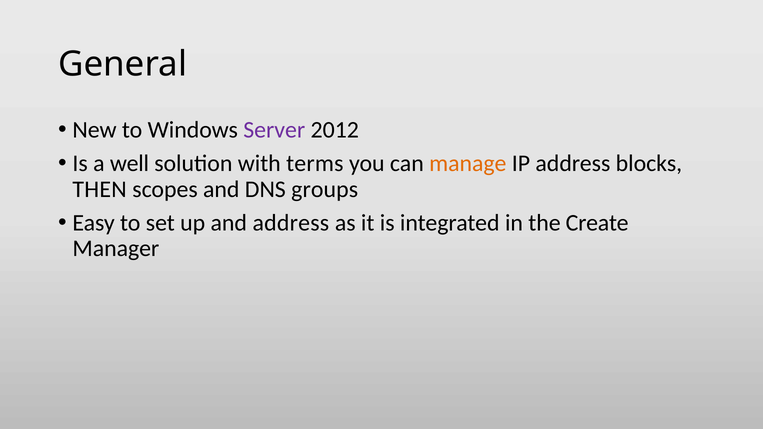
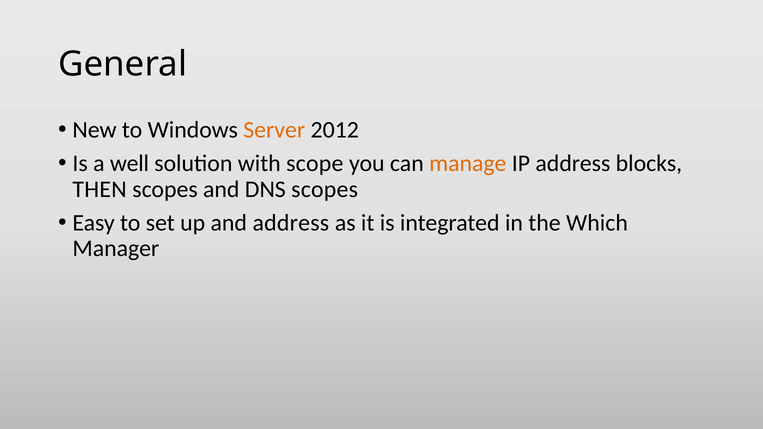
Server colour: purple -> orange
terms: terms -> scope
DNS groups: groups -> scopes
Create: Create -> Which
